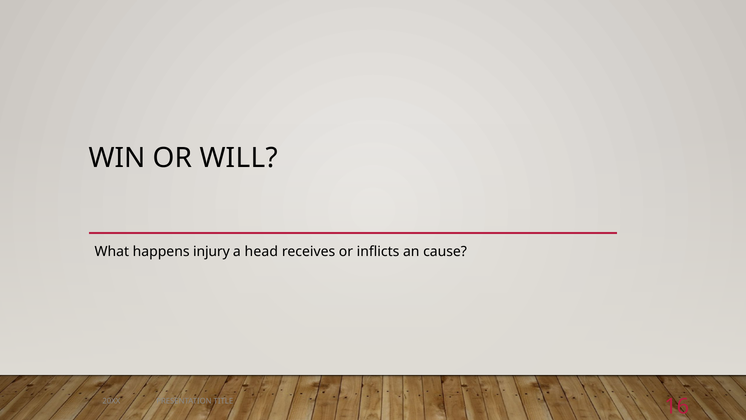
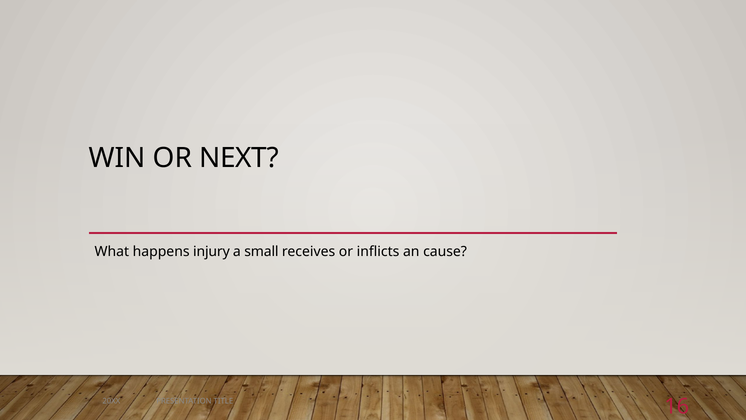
WILL: WILL -> NEXT
head: head -> small
